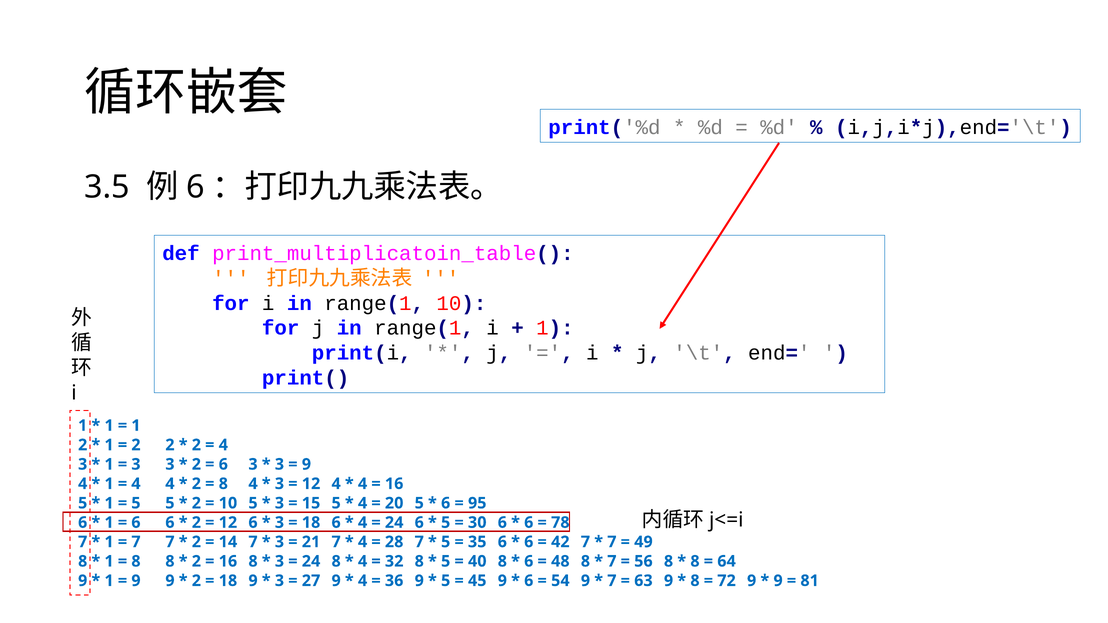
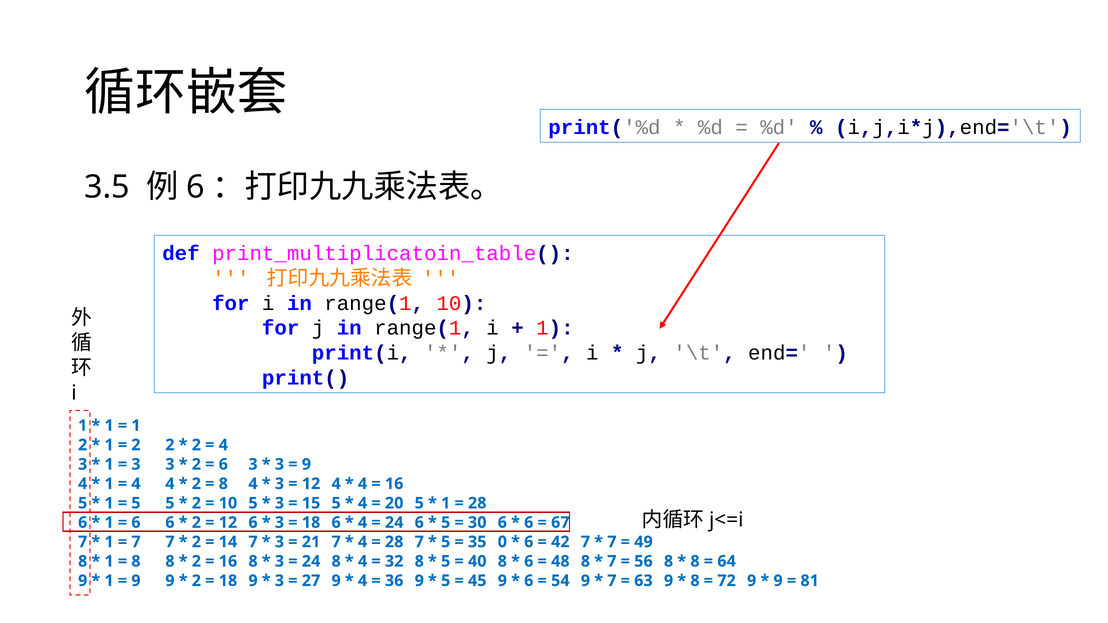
6 at (446, 503): 6 -> 1
95 at (477, 503): 95 -> 28
78: 78 -> 67
35 6: 6 -> 0
